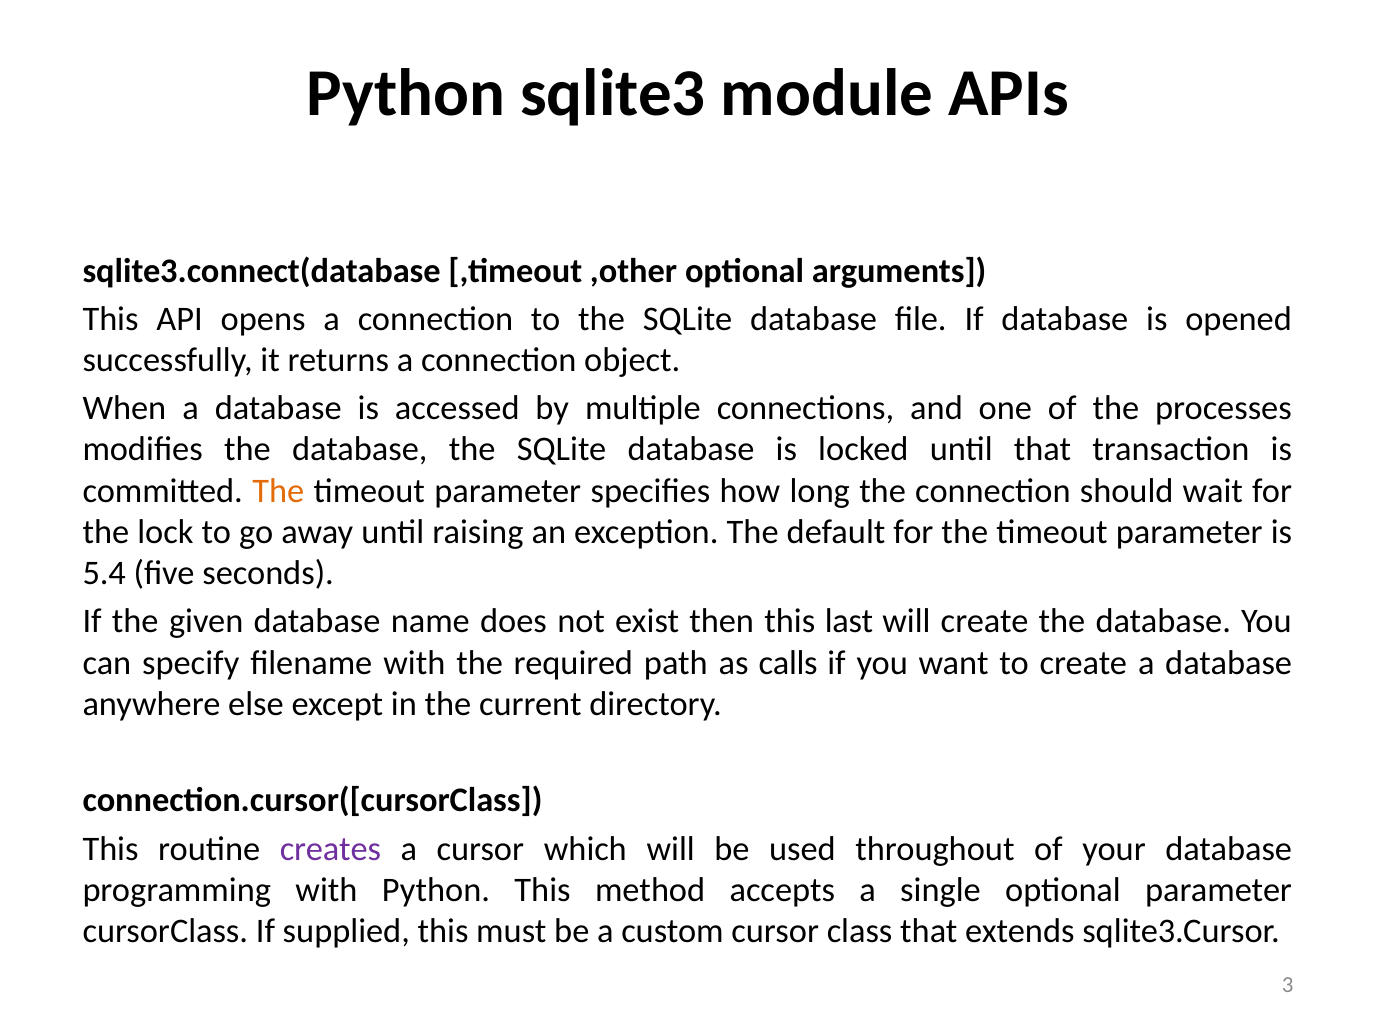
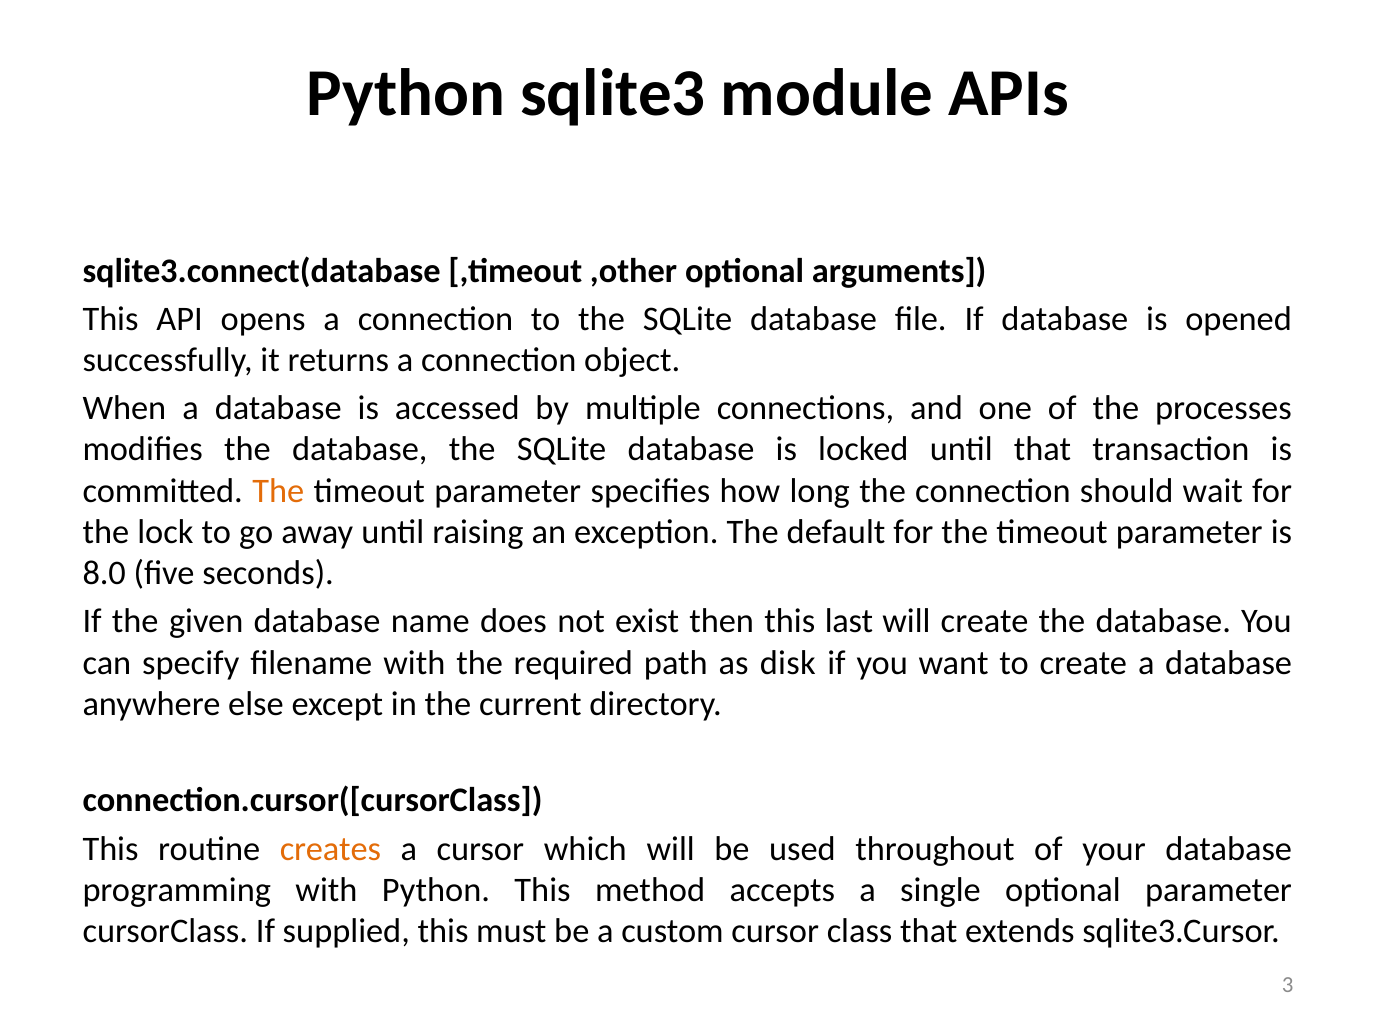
5.4: 5.4 -> 8.0
calls: calls -> disk
creates colour: purple -> orange
